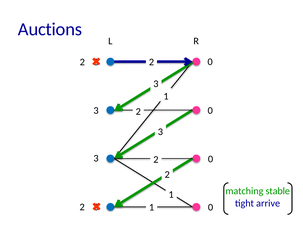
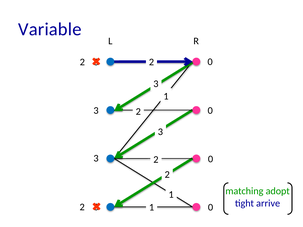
Auctions: Auctions -> Variable
stable: stable -> adopt
